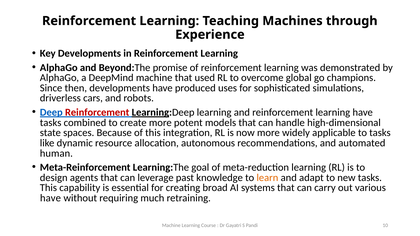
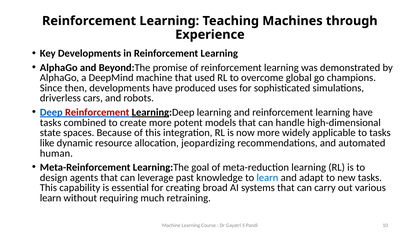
autonomous: autonomous -> jeopardizing
learn at (267, 178) colour: orange -> blue
have at (50, 198): have -> learn
